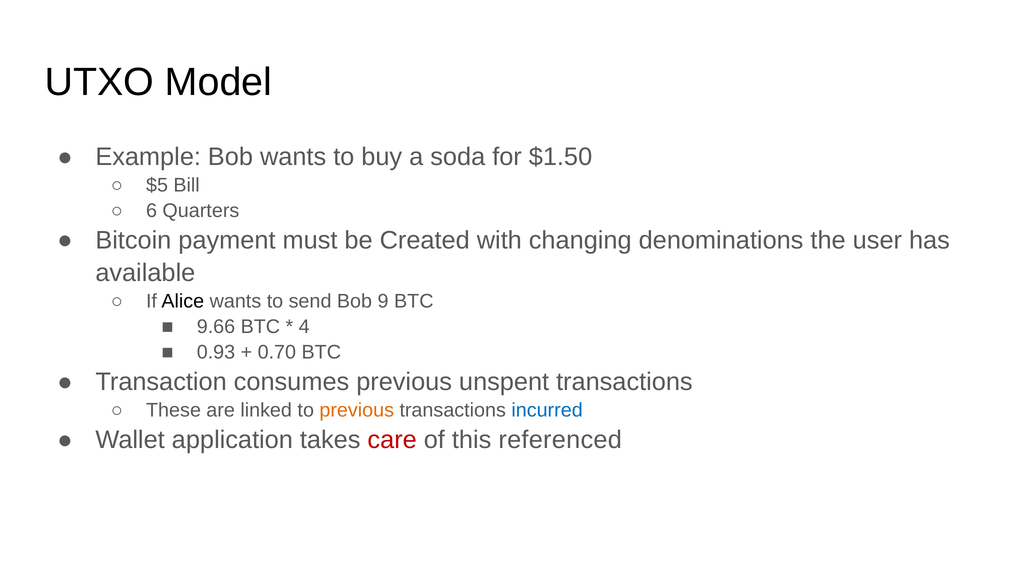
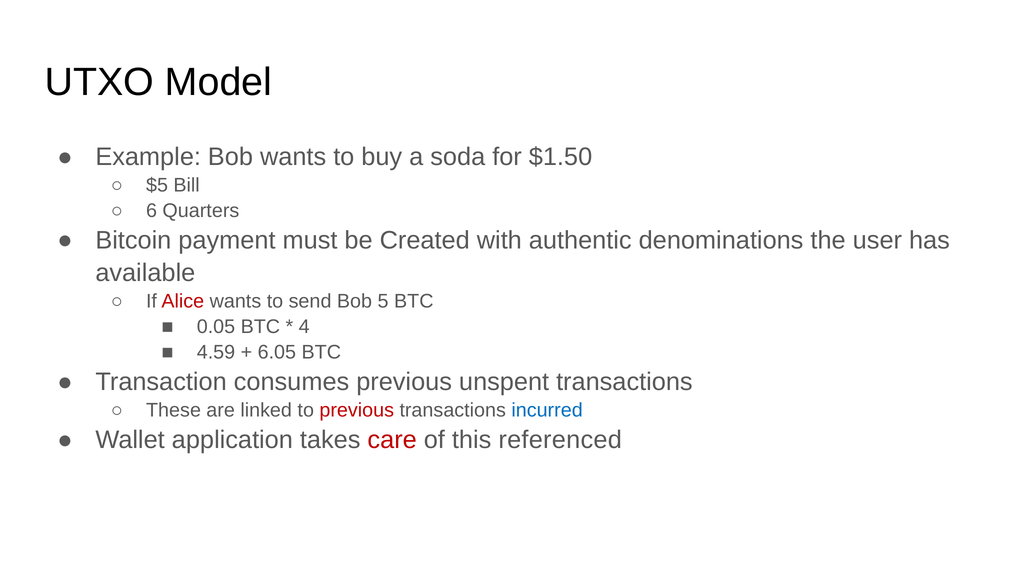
changing: changing -> authentic
Alice colour: black -> red
9: 9 -> 5
9.66: 9.66 -> 0.05
0.93: 0.93 -> 4.59
0.70: 0.70 -> 6.05
previous at (357, 410) colour: orange -> red
